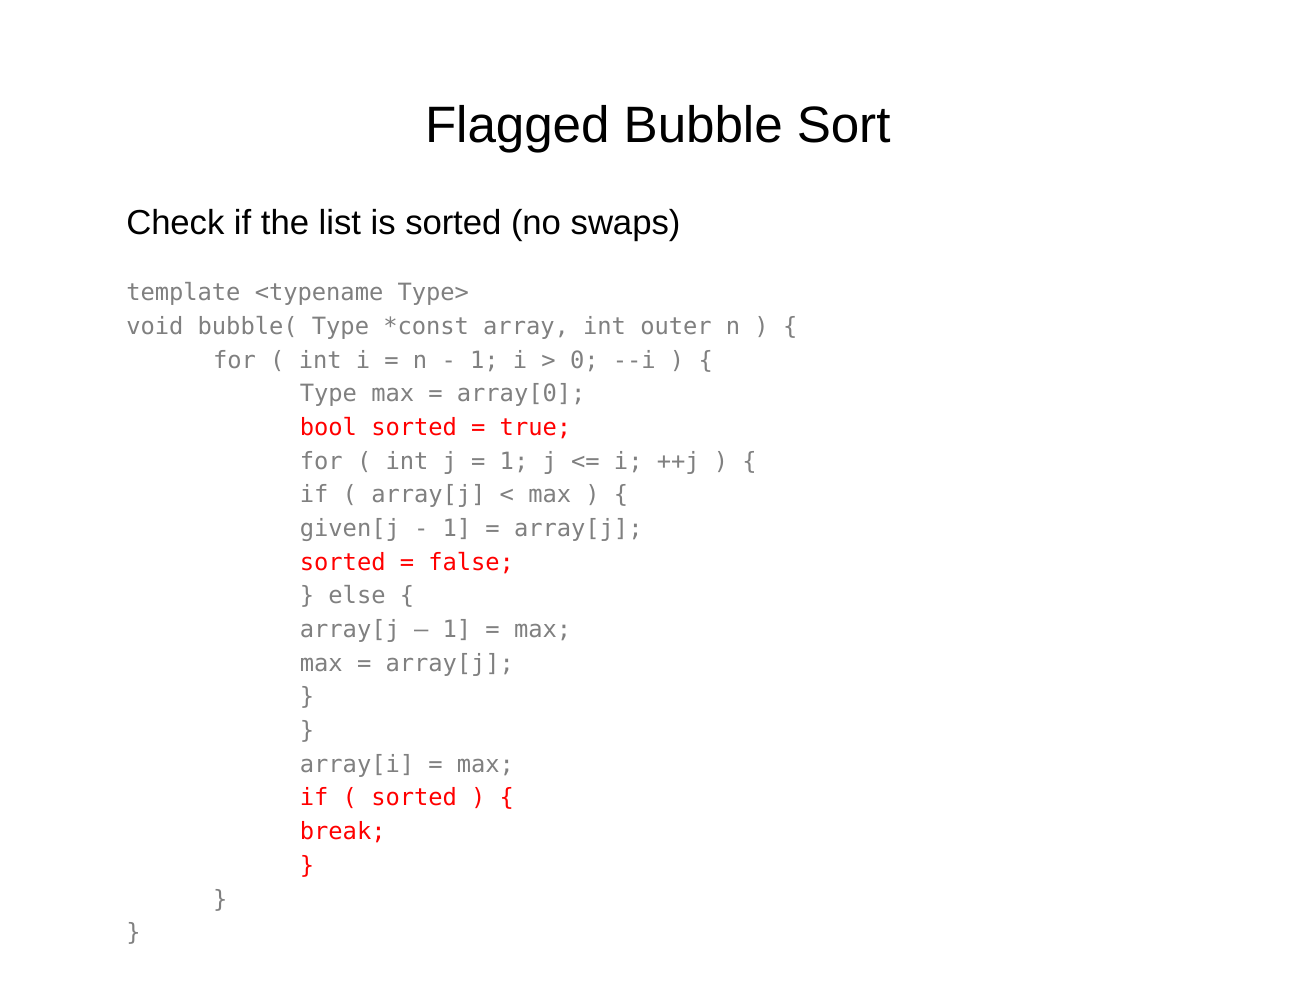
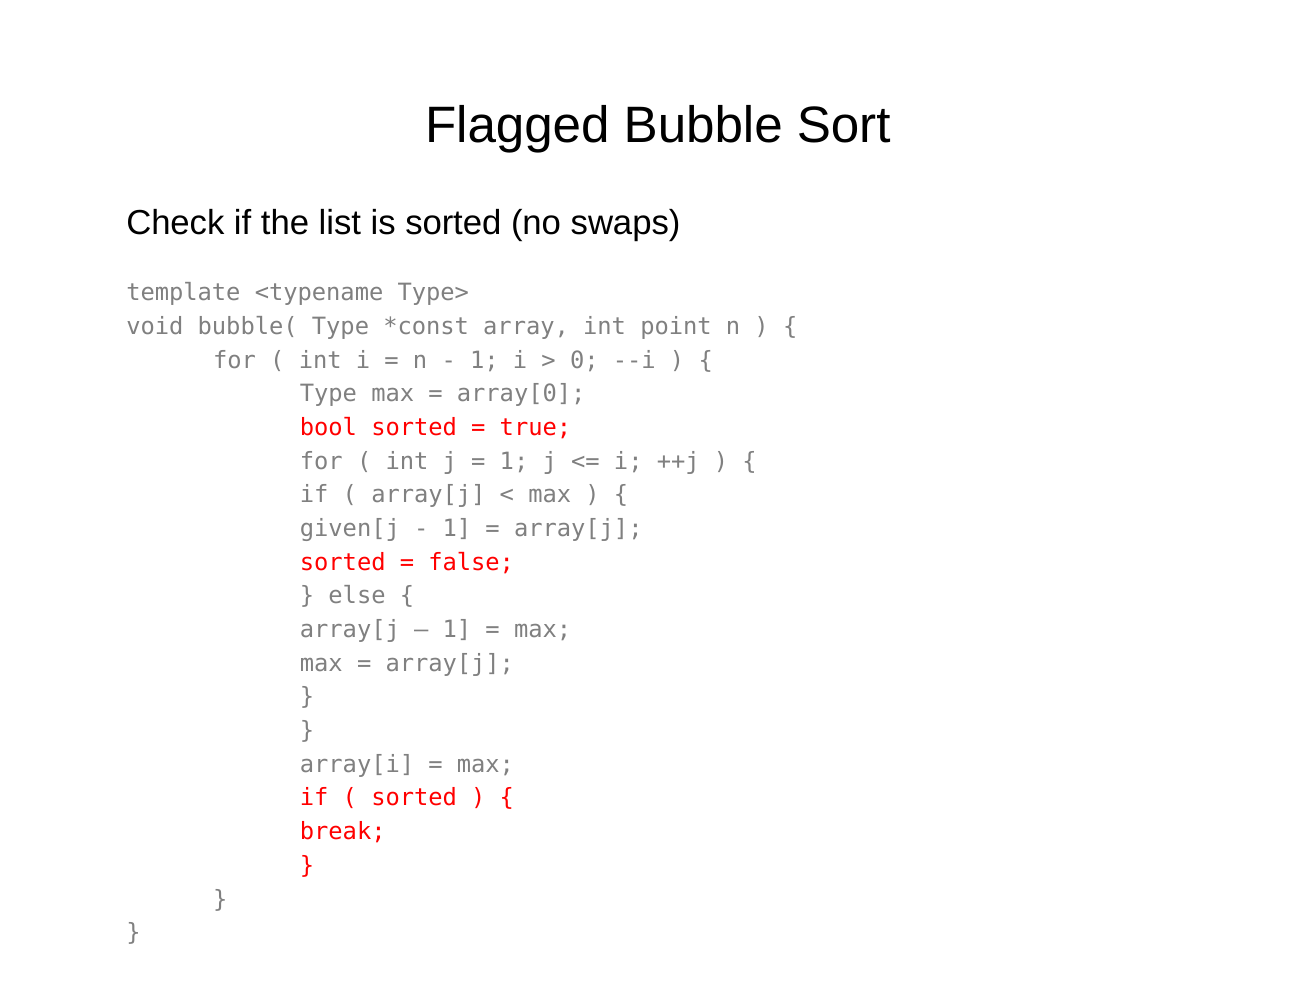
outer: outer -> point
